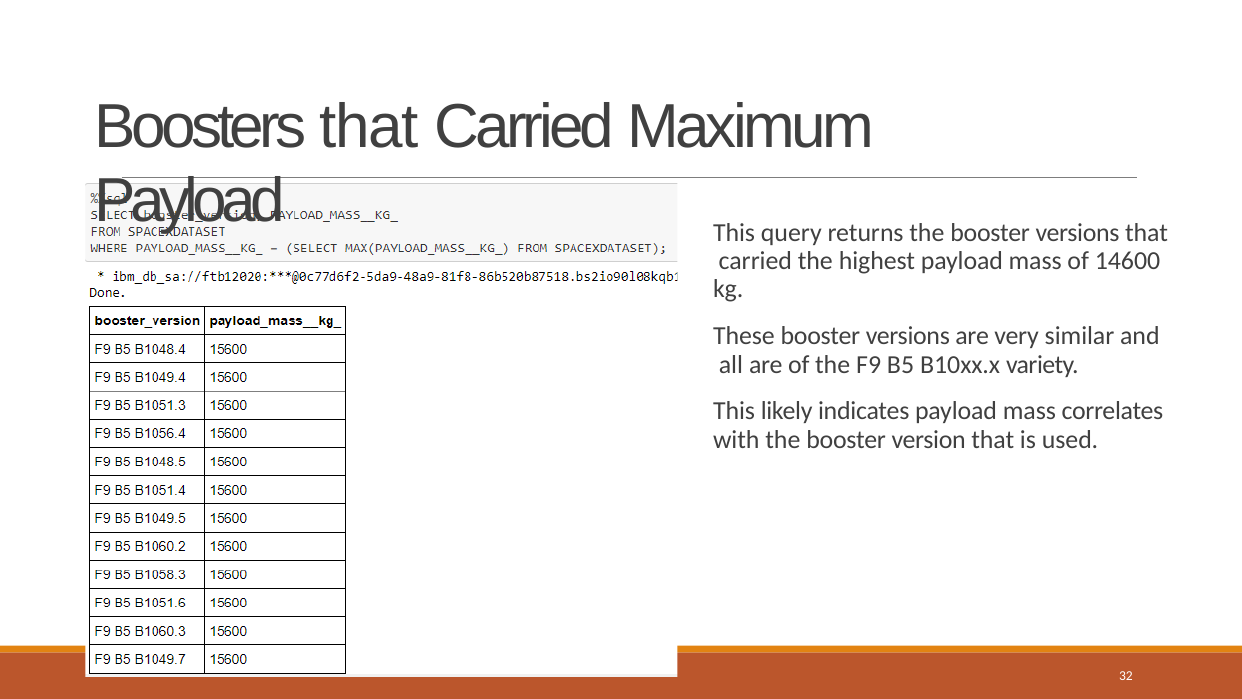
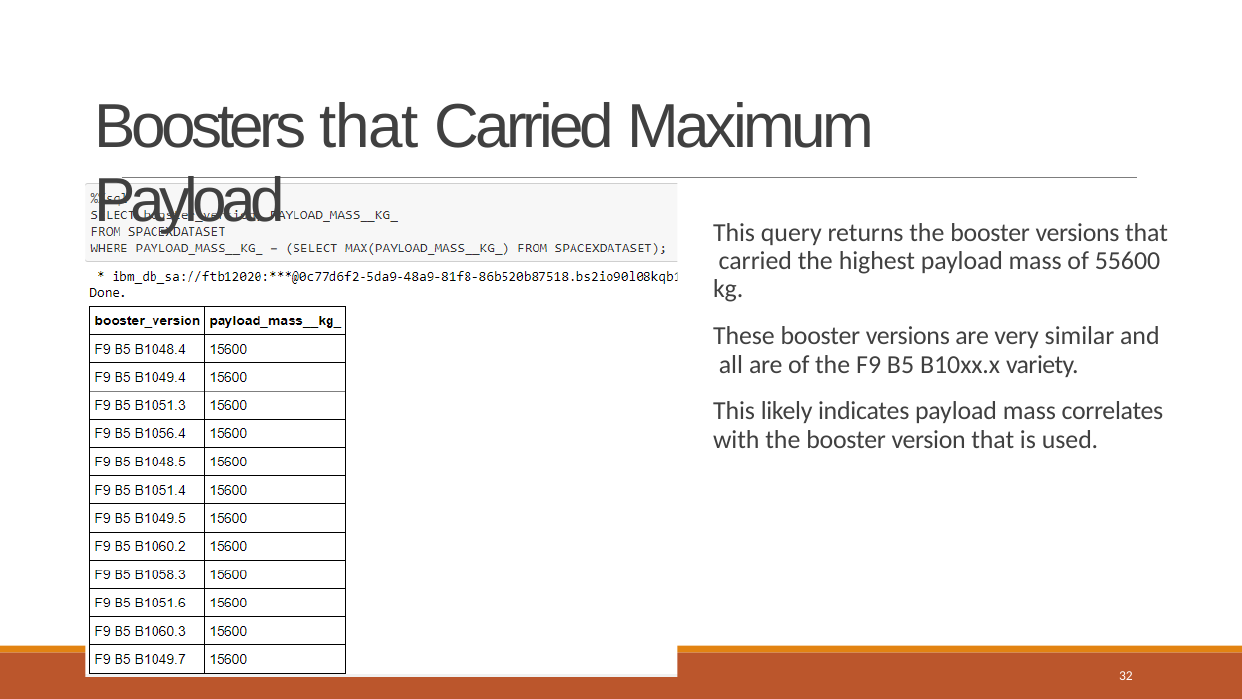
14600: 14600 -> 55600
